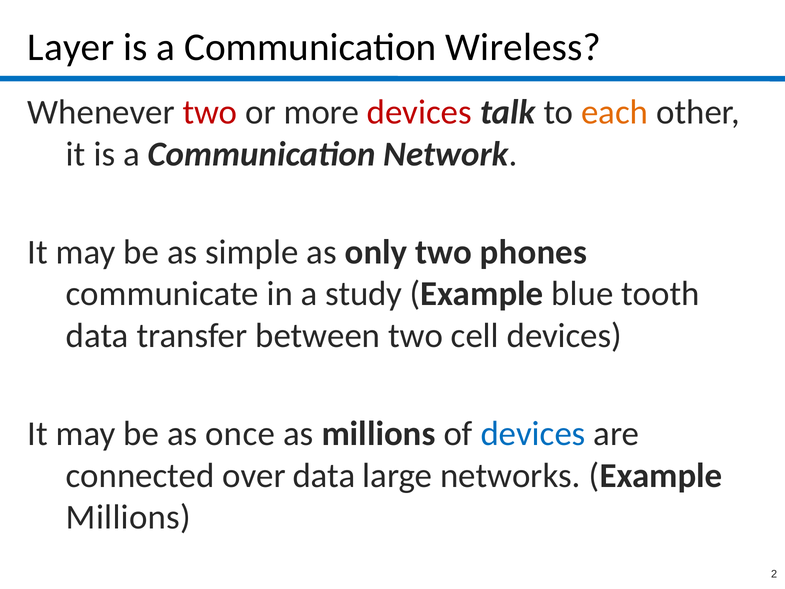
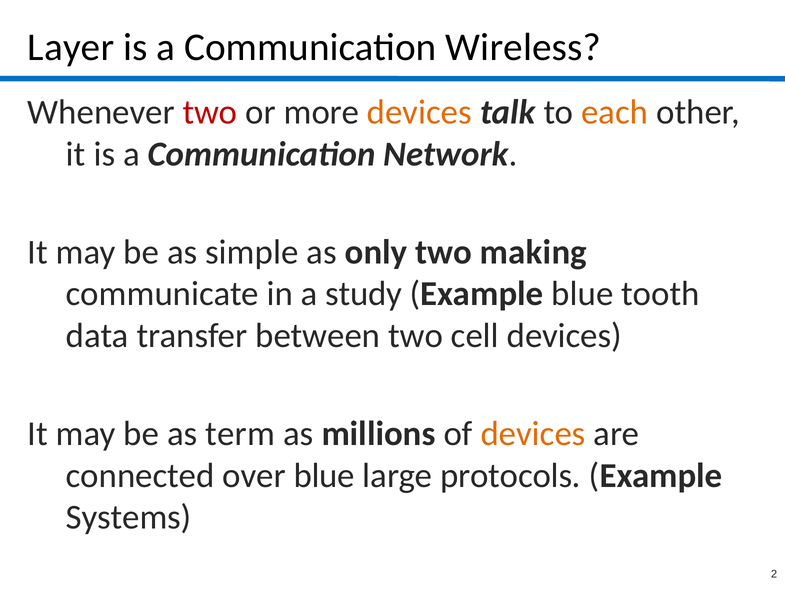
devices at (419, 112) colour: red -> orange
phones: phones -> making
once: once -> term
devices at (533, 433) colour: blue -> orange
over data: data -> blue
networks: networks -> protocols
Millions at (128, 517): Millions -> Systems
